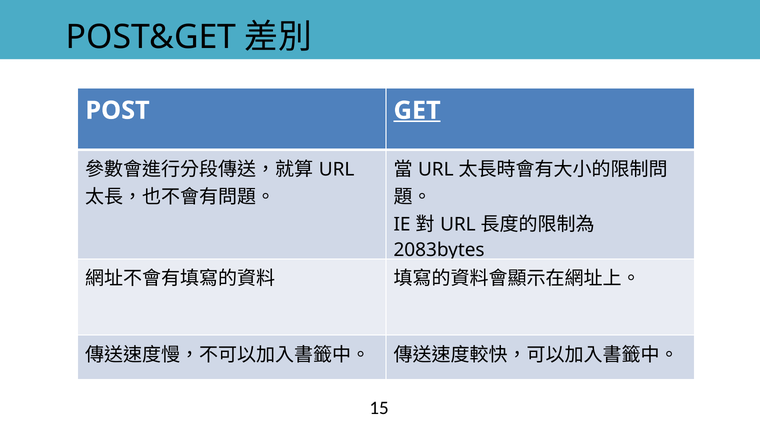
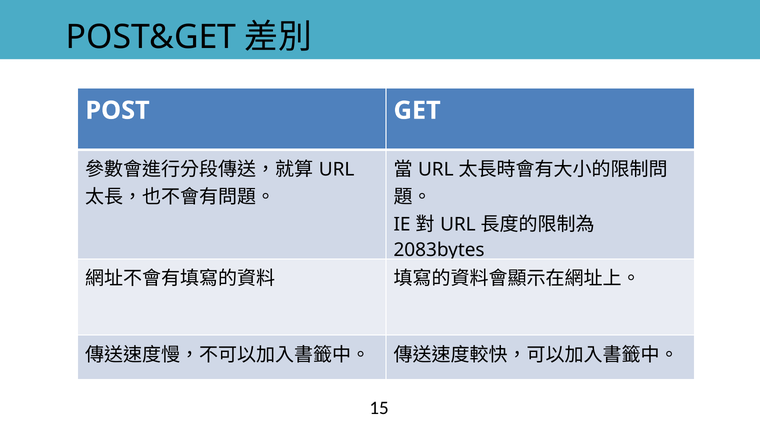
GET underline: present -> none
